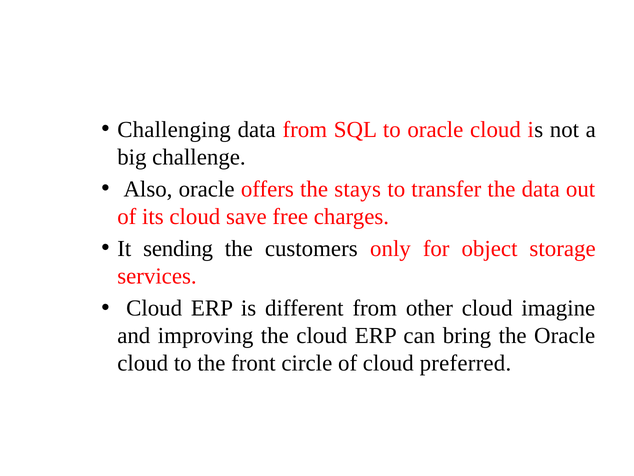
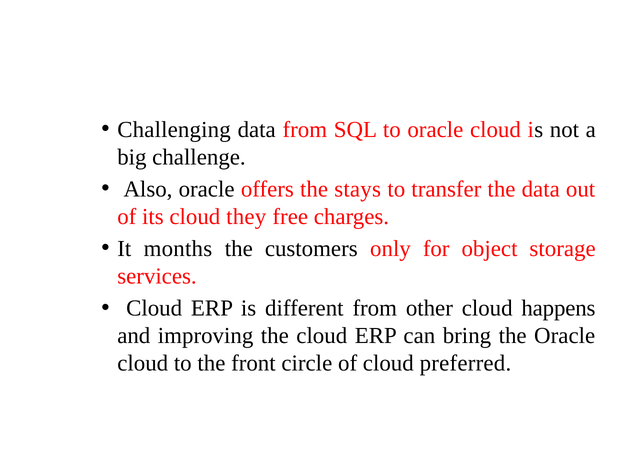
save: save -> they
sending: sending -> months
imagine: imagine -> happens
